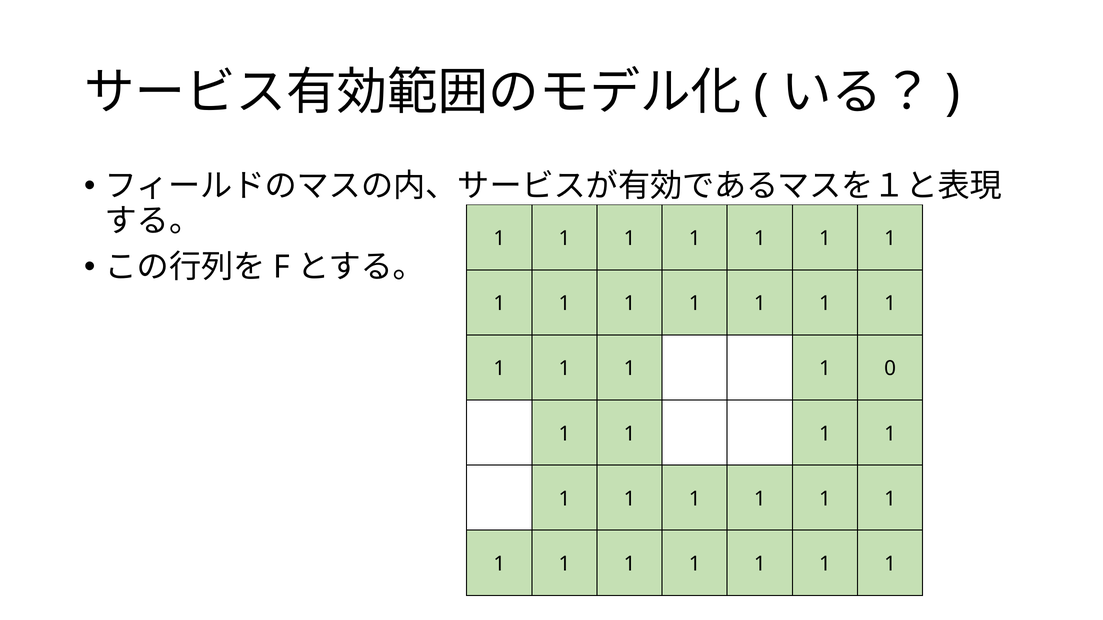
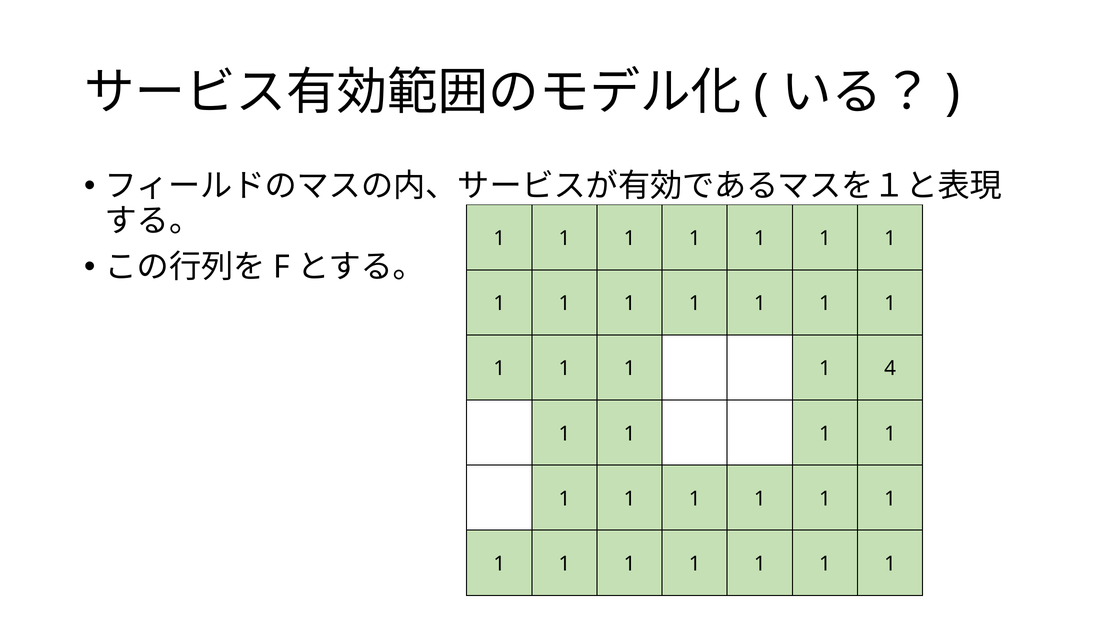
0: 0 -> 4
